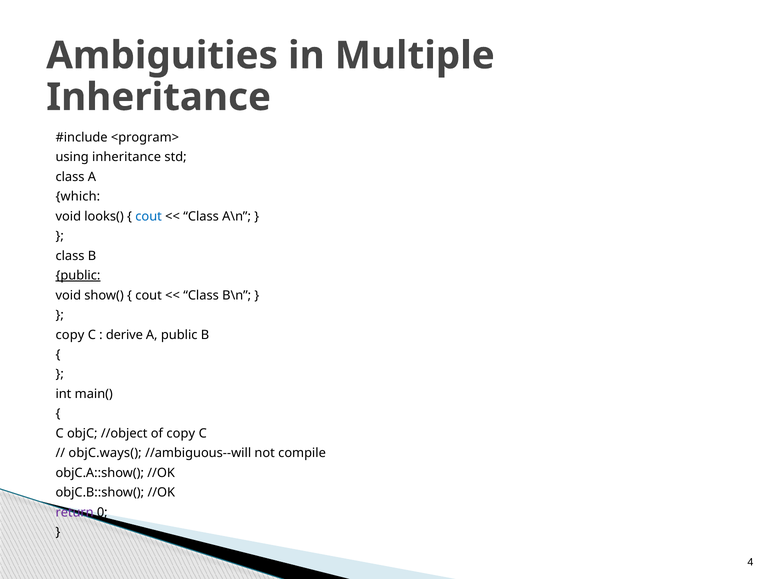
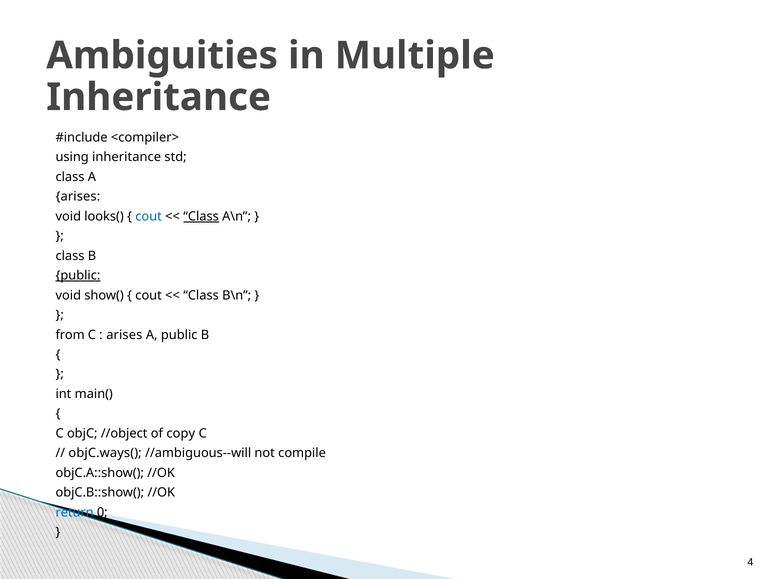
<program>: <program> -> <compiler>
which at (78, 197): which -> arises
Class at (201, 216) underline: none -> present
copy at (70, 335): copy -> from
derive at (124, 335): derive -> arises
return colour: purple -> blue
